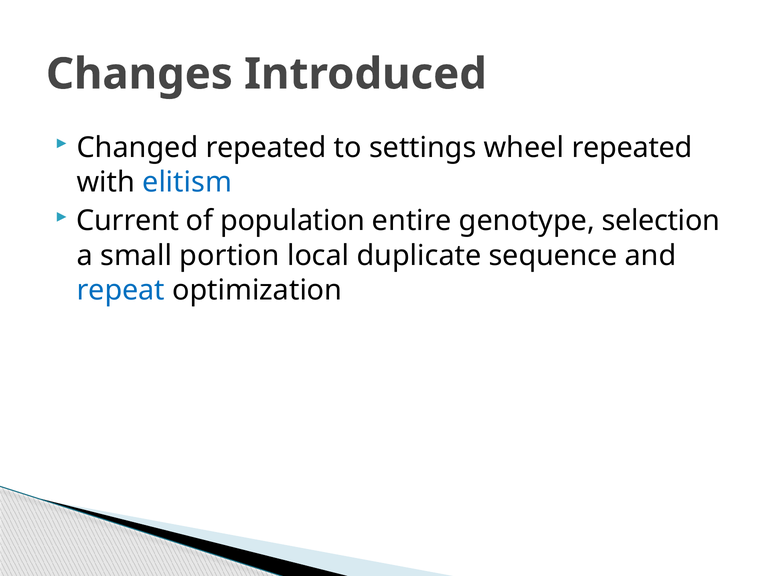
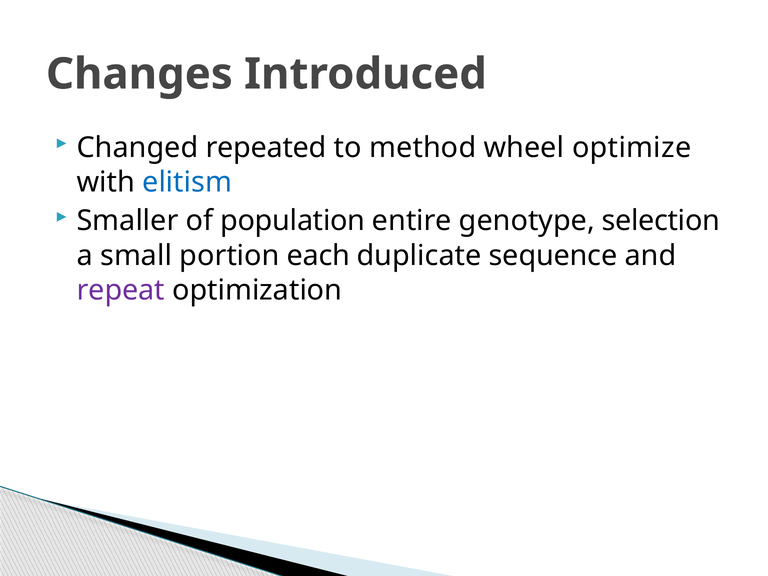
settings: settings -> method
wheel repeated: repeated -> optimize
Current: Current -> Smaller
local: local -> each
repeat colour: blue -> purple
